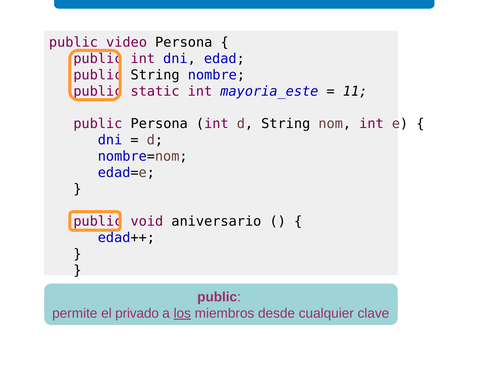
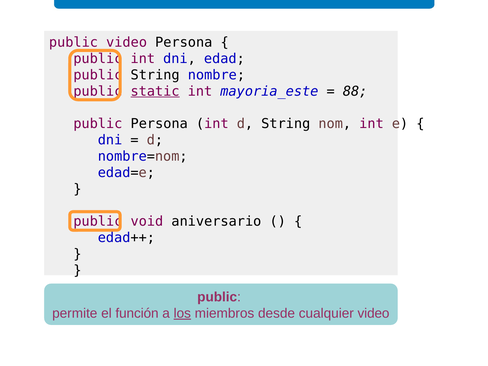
static underline: none -> present
11: 11 -> 88
privado: privado -> función
cualquier clave: clave -> video
